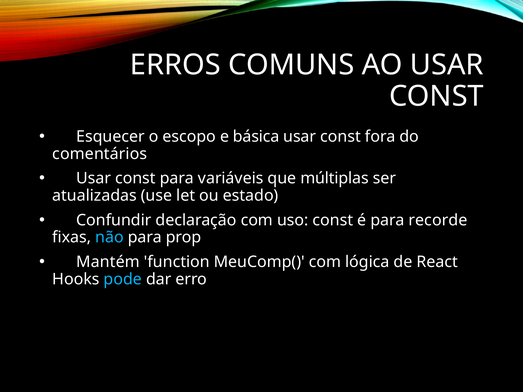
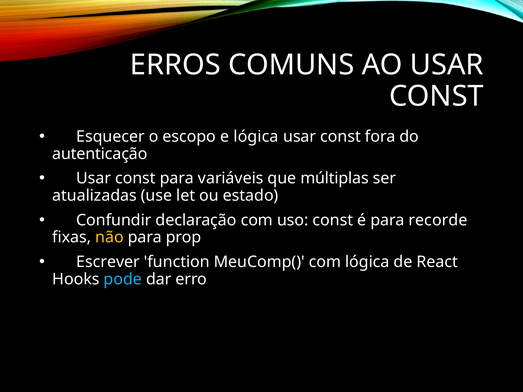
e básica: básica -> lógica
comentários: comentários -> autenticação
não colour: light blue -> yellow
Mantém: Mantém -> Escrever
